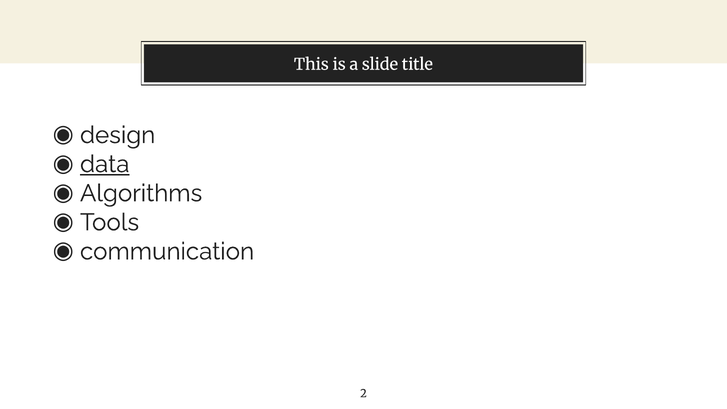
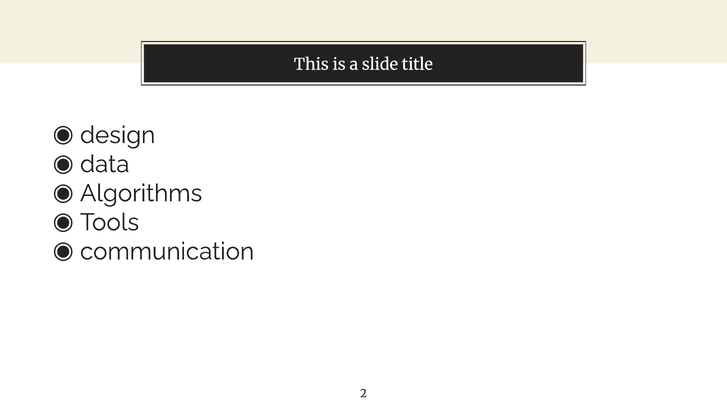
data underline: present -> none
